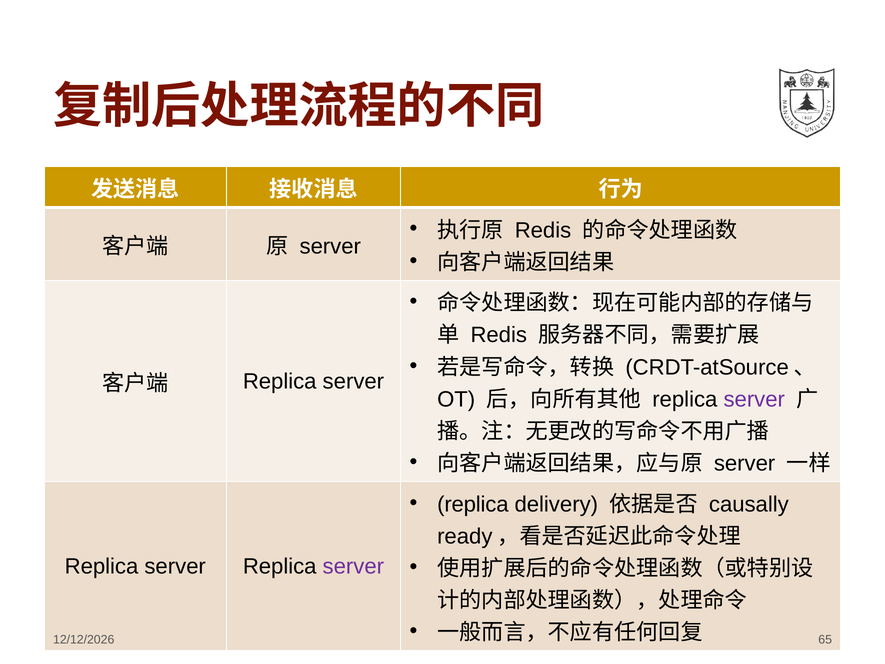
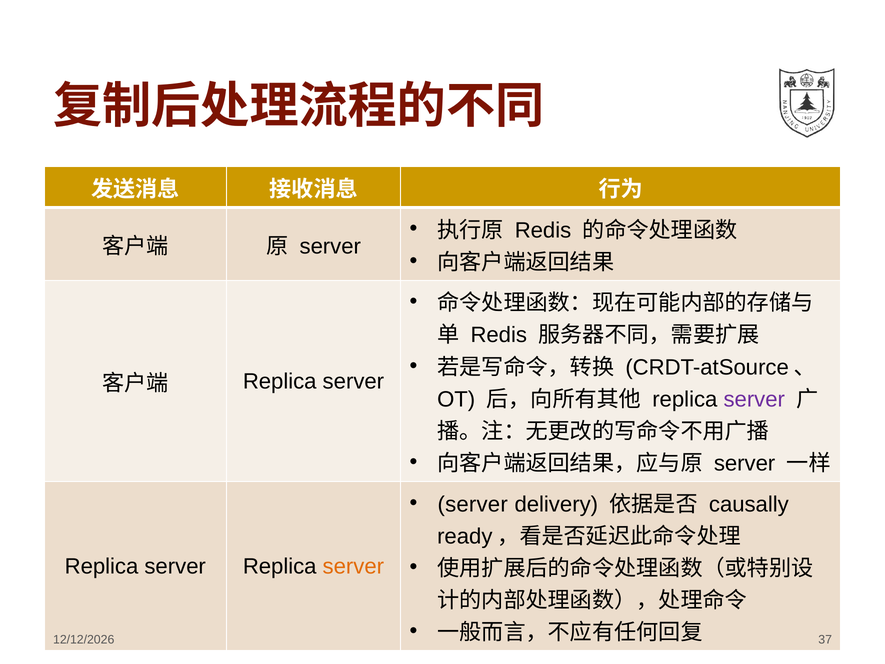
replica at (473, 504): replica -> server
server at (353, 566) colour: purple -> orange
65: 65 -> 37
